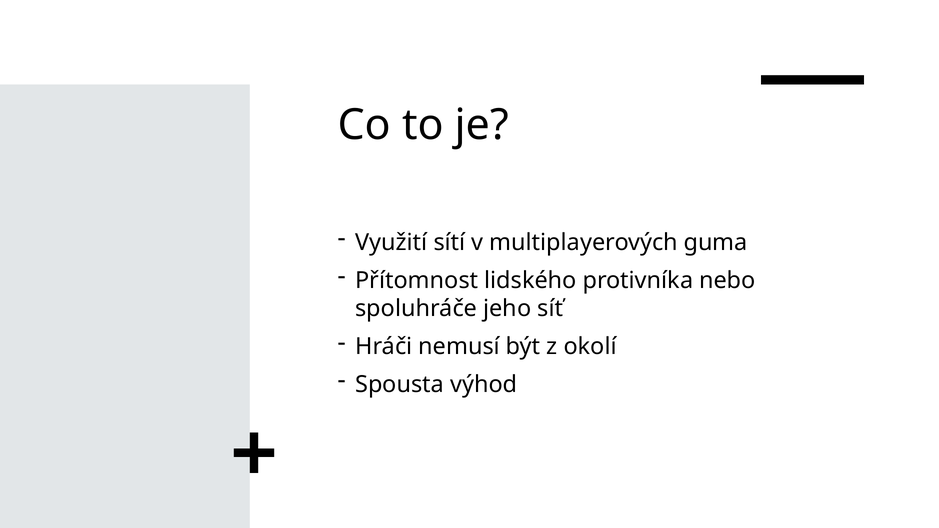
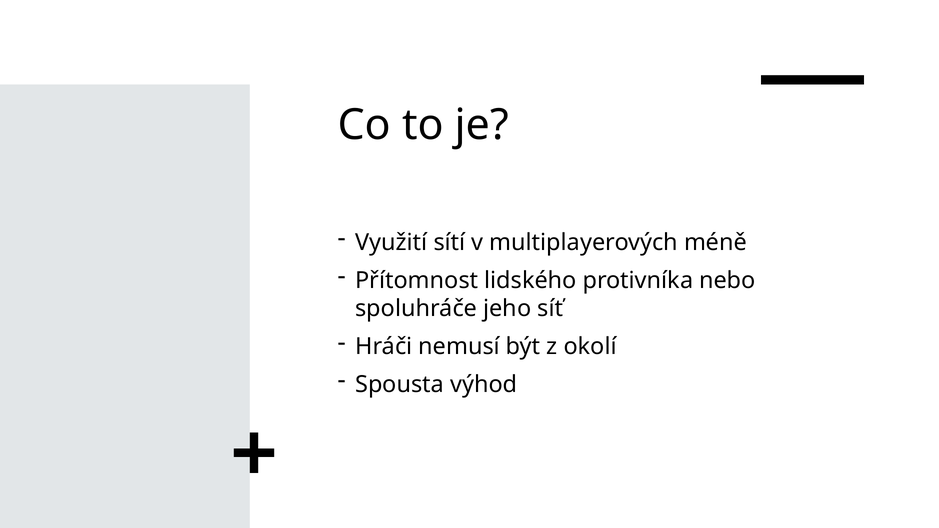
guma: guma -> méně
